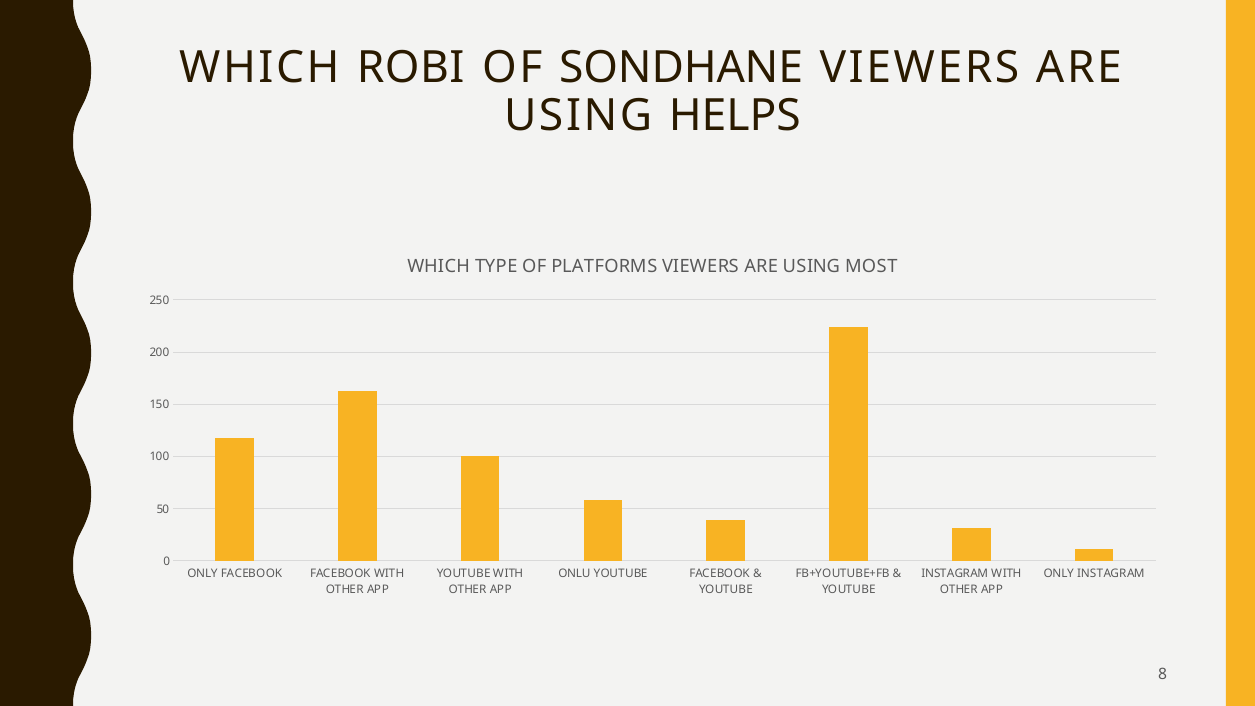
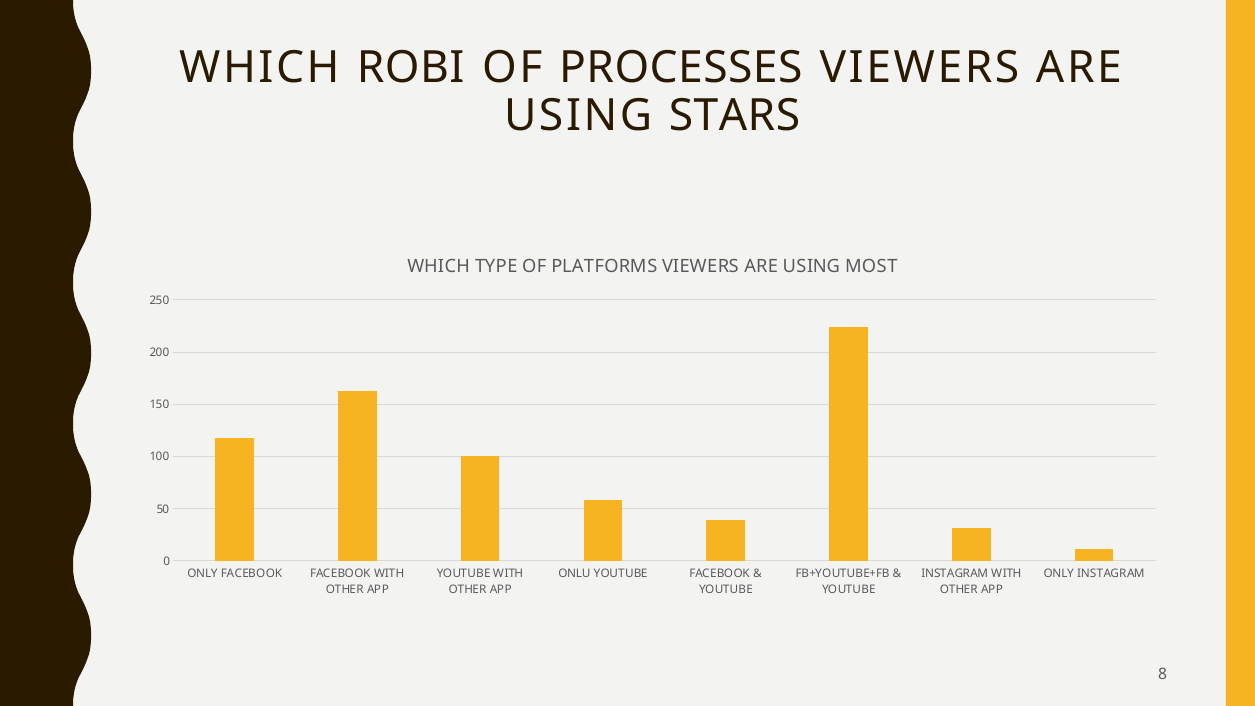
SONDHANE: SONDHANE -> PROCESSES
HELPS: HELPS -> STARS
